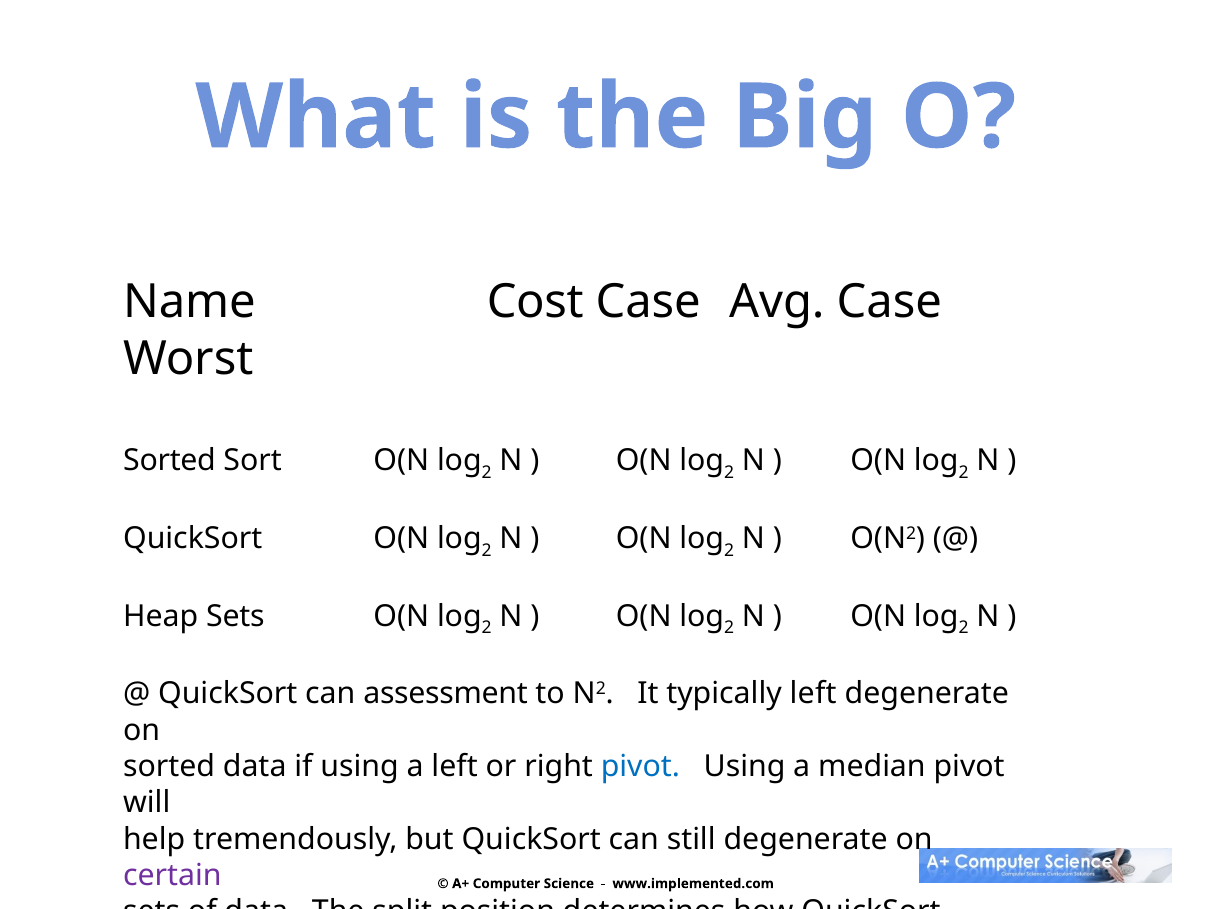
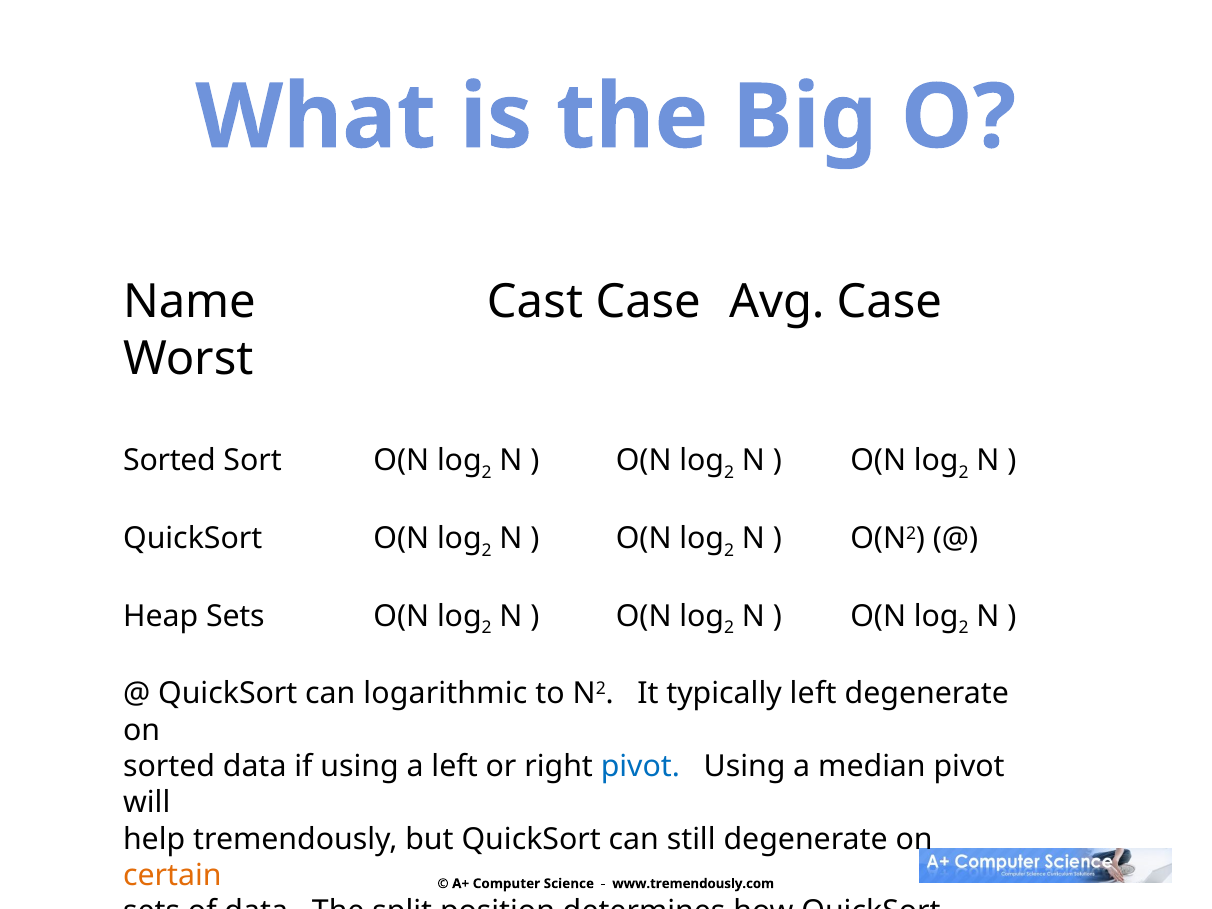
Cost: Cost -> Cast
assessment: assessment -> logarithmic
certain colour: purple -> orange
www.implemented.com: www.implemented.com -> www.tremendously.com
